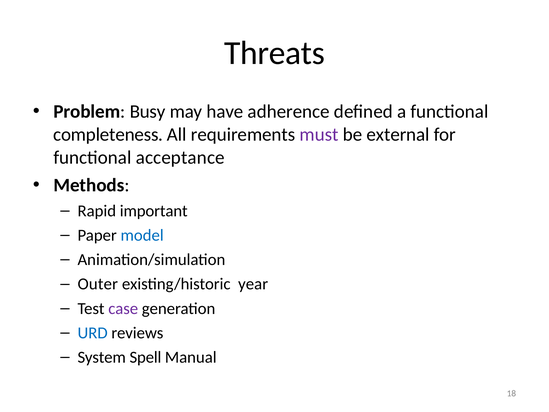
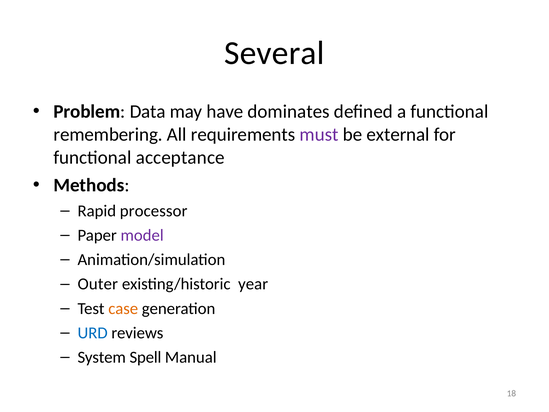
Threats: Threats -> Several
Busy: Busy -> Data
adherence: adherence -> dominates
completeness: completeness -> remembering
important: important -> processor
model colour: blue -> purple
case colour: purple -> orange
